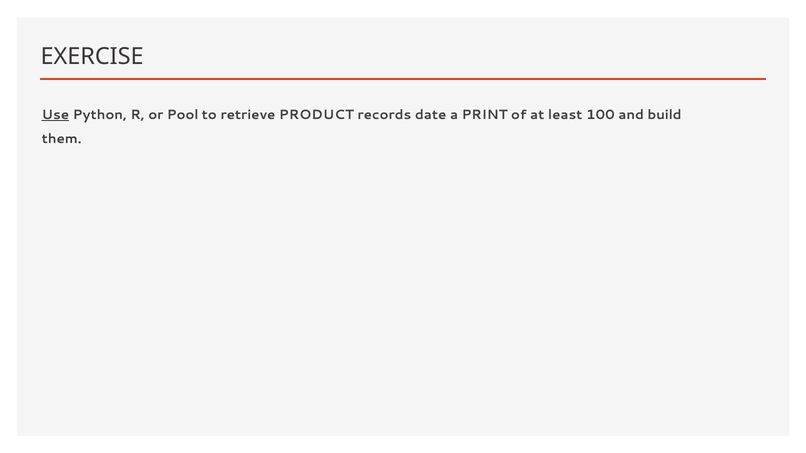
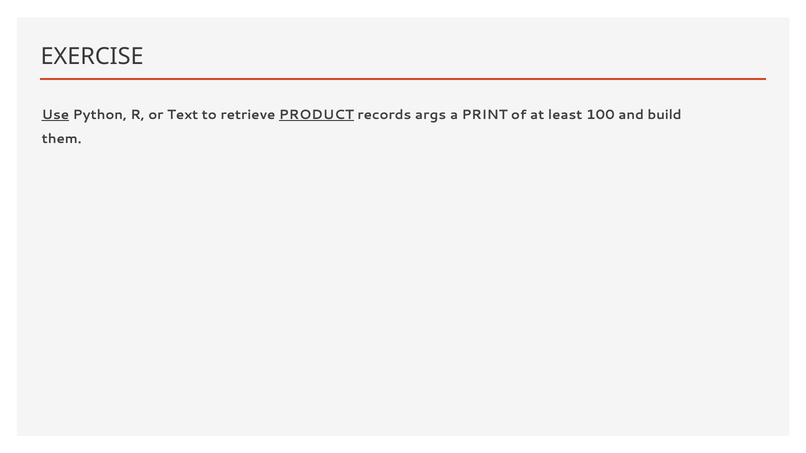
Pool: Pool -> Text
PRODUCT underline: none -> present
date: date -> args
